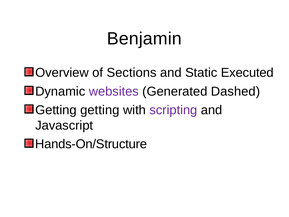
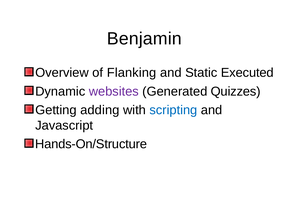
Sections: Sections -> Flanking
Dashed: Dashed -> Quizzes
Getting getting: getting -> adding
scripting colour: purple -> blue
